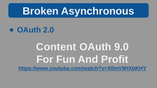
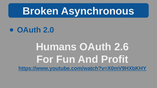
Content: Content -> Humans
9.0: 9.0 -> 2.6
